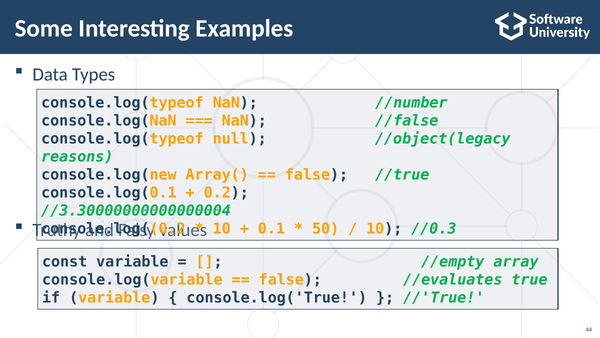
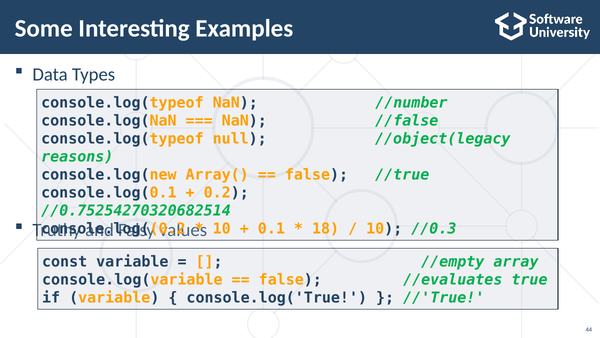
//3.30000000000000004: //3.30000000000000004 -> //0.75254270320682514
50: 50 -> 18
